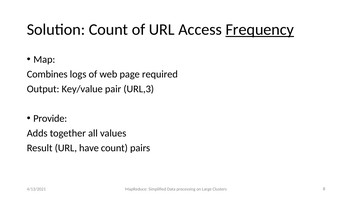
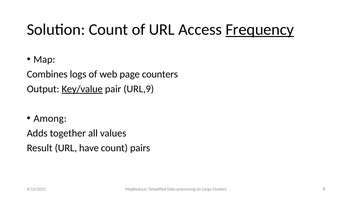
required: required -> counters
Key/value underline: none -> present
URL,3: URL,3 -> URL,9
Provide: Provide -> Among
